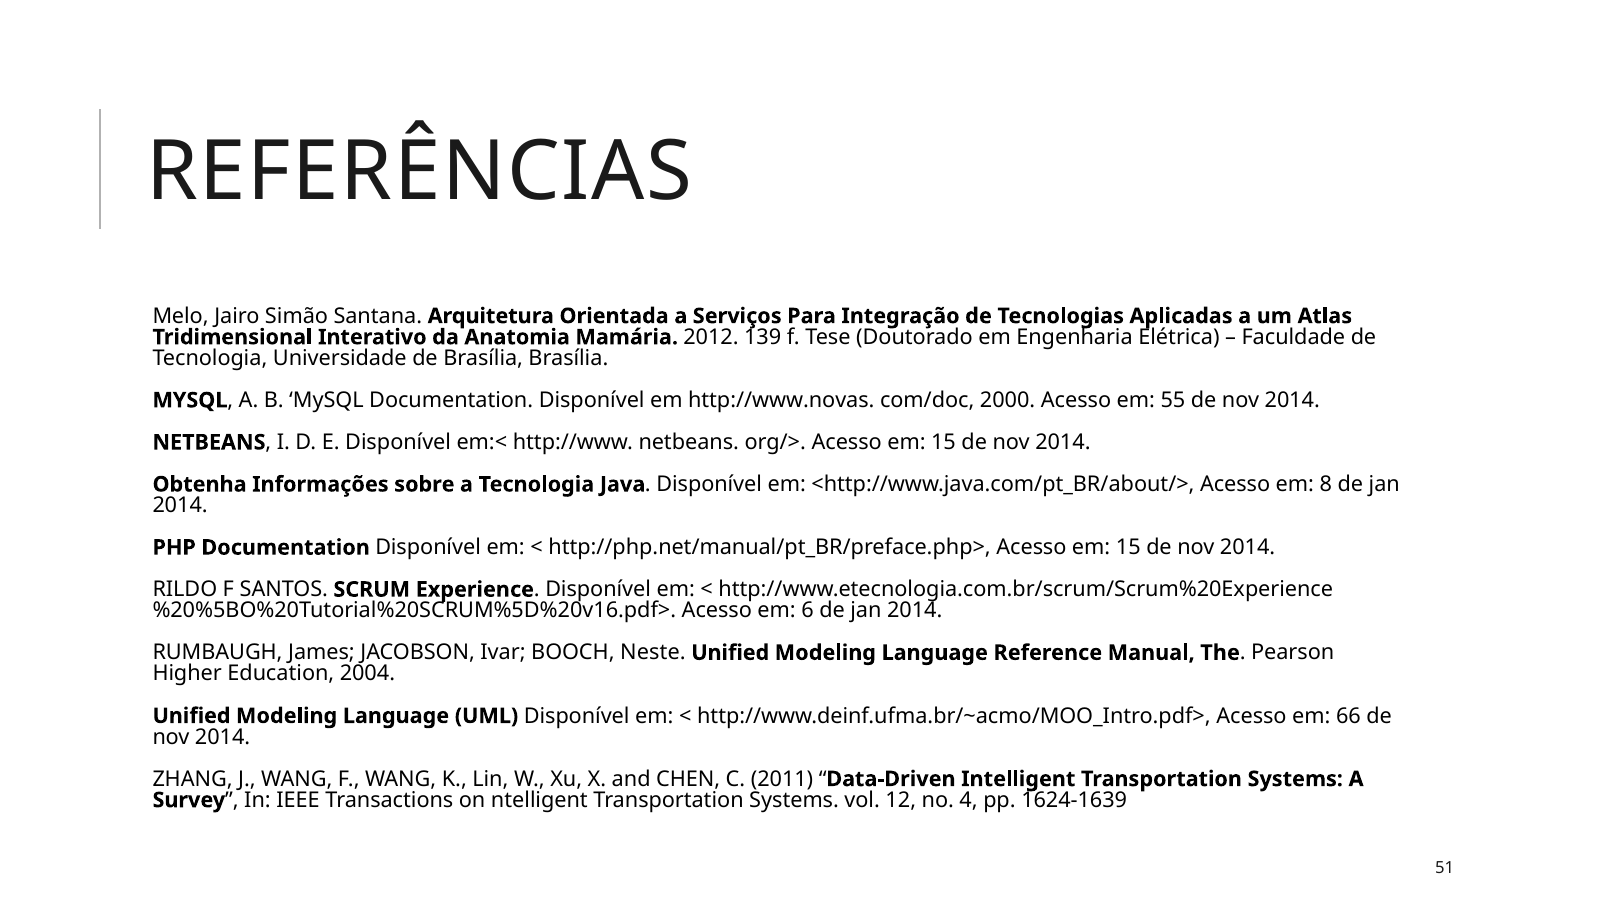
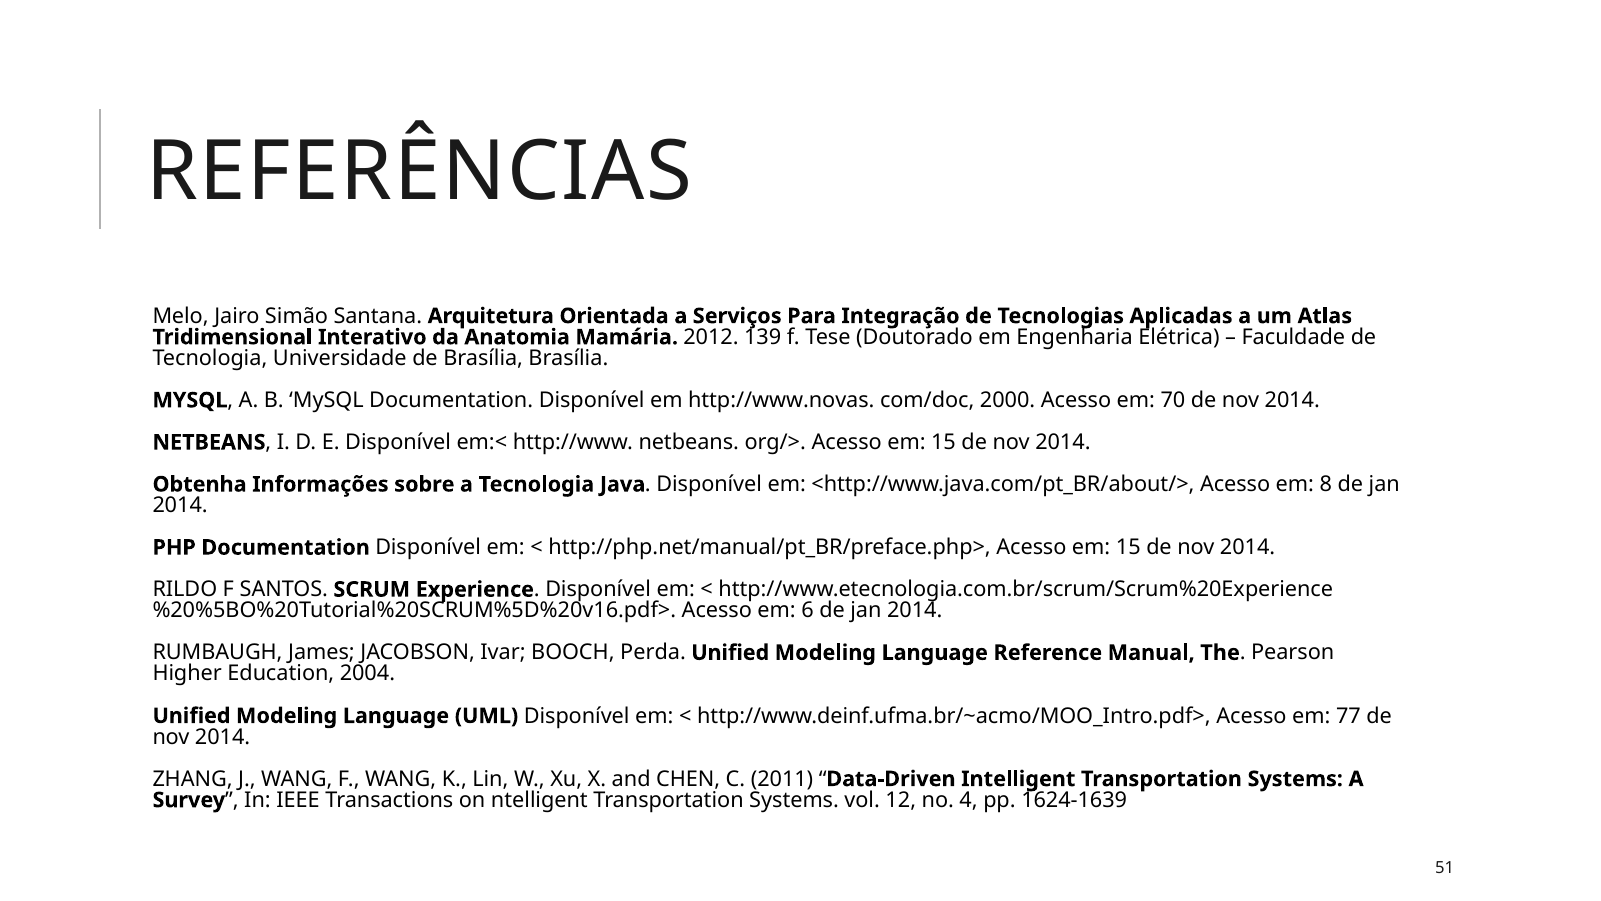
55: 55 -> 70
Neste: Neste -> Perda
66: 66 -> 77
